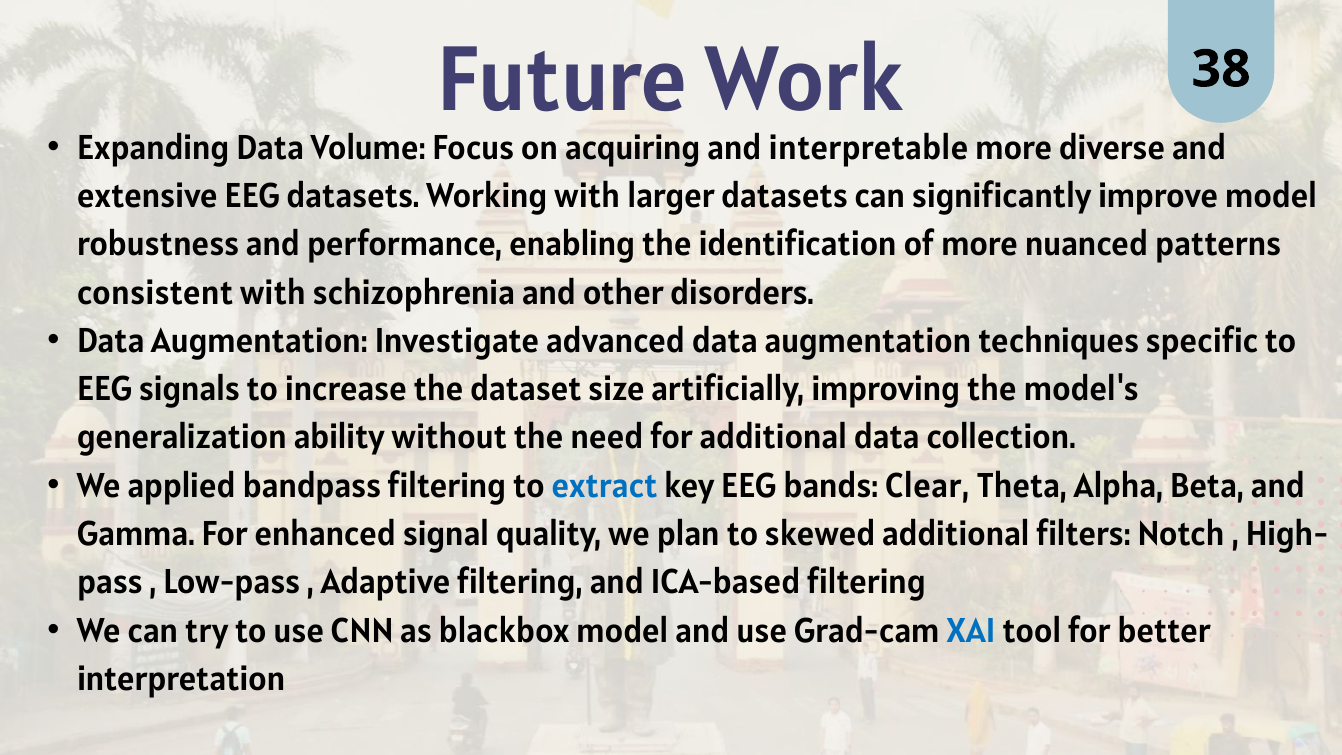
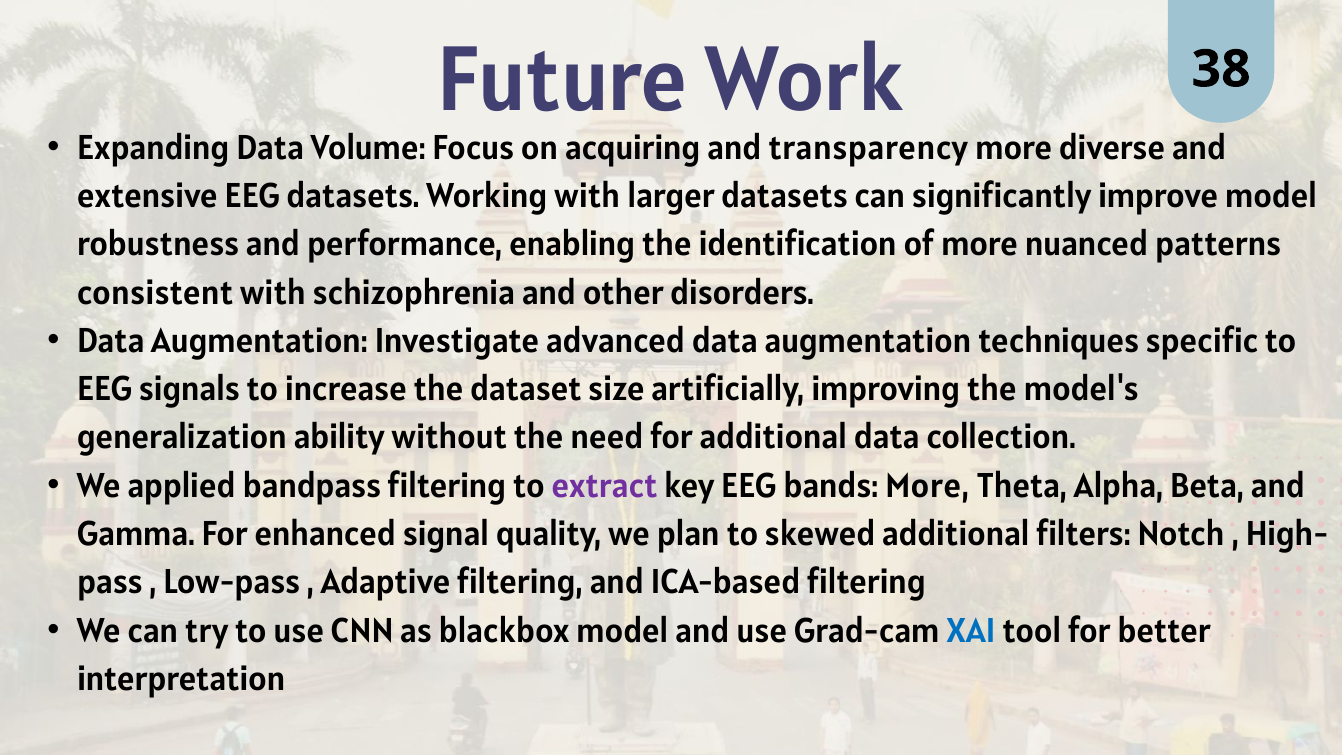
interpretable: interpretable -> transparency
extract colour: blue -> purple
bands Clear: Clear -> More
